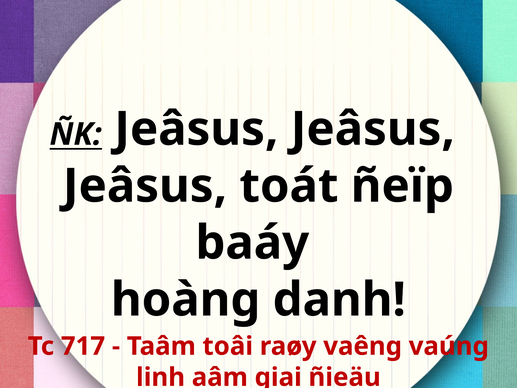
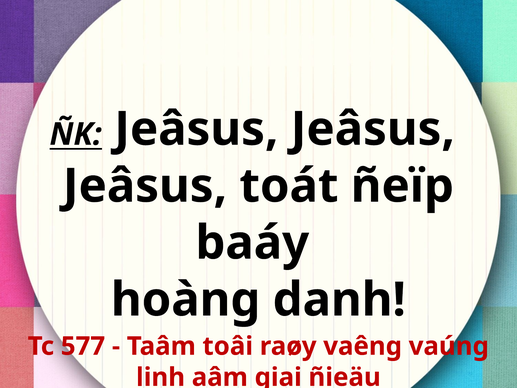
717: 717 -> 577
